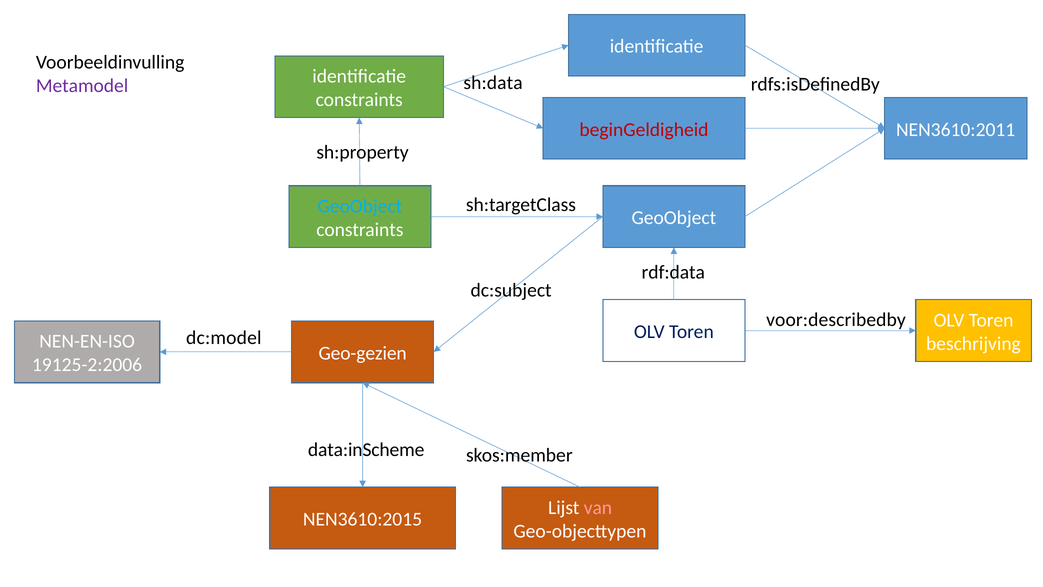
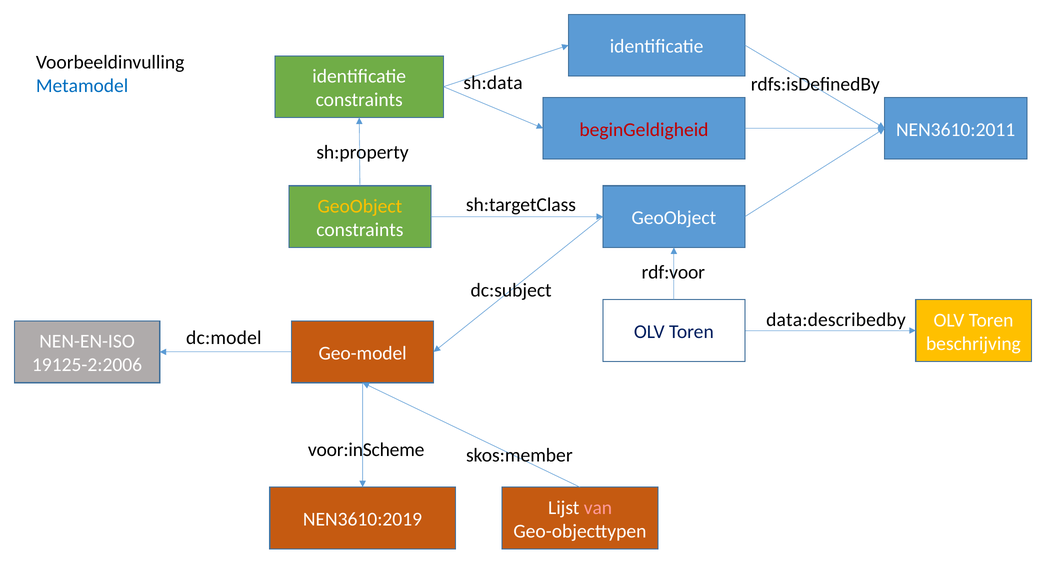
Metamodel colour: purple -> blue
GeoObject at (360, 206) colour: light blue -> yellow
rdf:data: rdf:data -> rdf:voor
voor:describedby: voor:describedby -> data:describedby
Geo-gezien: Geo-gezien -> Geo-model
data:inScheme: data:inScheme -> voor:inScheme
NEN3610:2015: NEN3610:2015 -> NEN3610:2019
